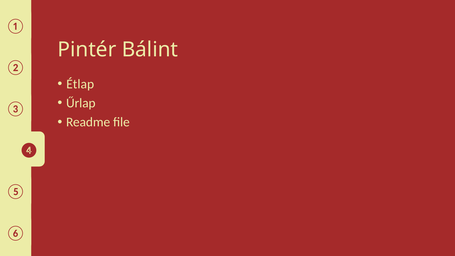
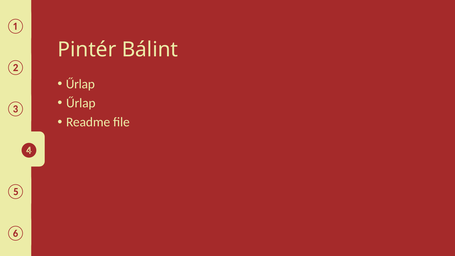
Étlap at (80, 84): Étlap -> Űrlap
